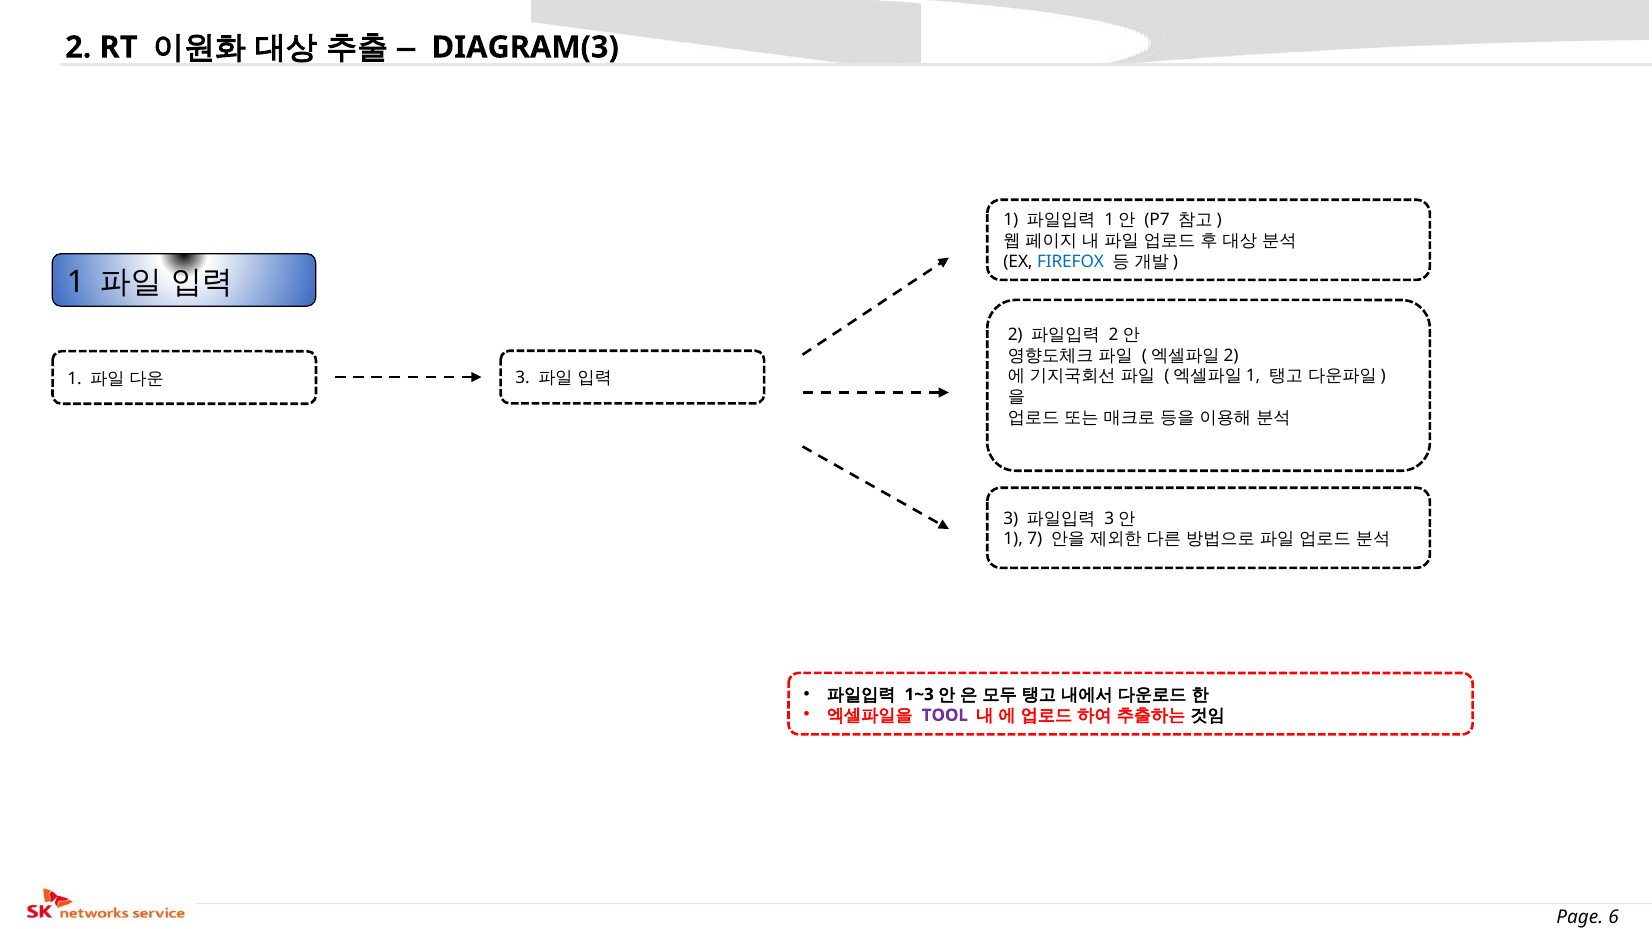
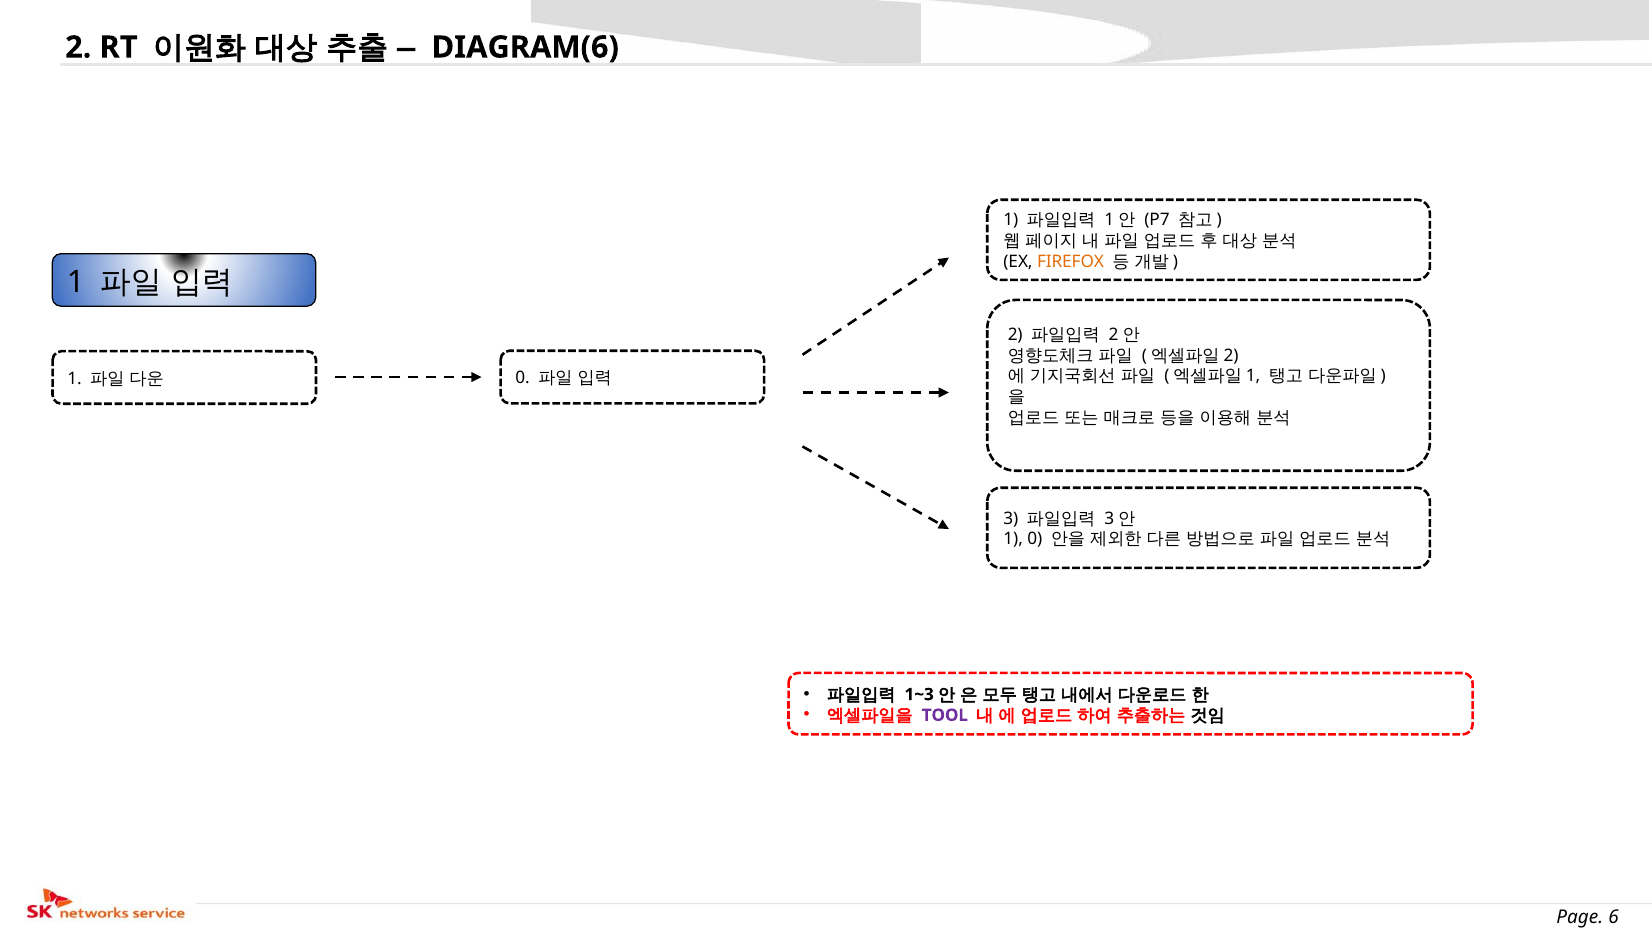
DIAGRAM(3: DIAGRAM(3 -> DIAGRAM(6
FIREFOX colour: blue -> orange
3 at (523, 378): 3 -> 0
1 7: 7 -> 0
